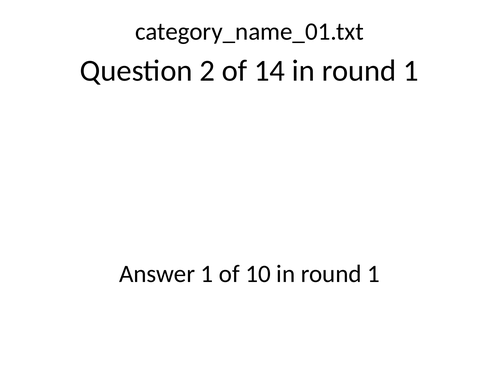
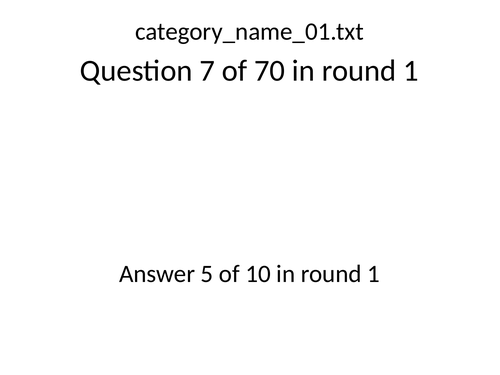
2: 2 -> 7
14: 14 -> 70
Answer 1: 1 -> 5
